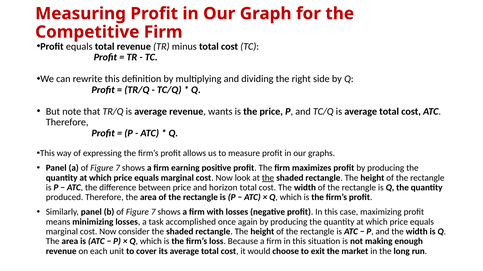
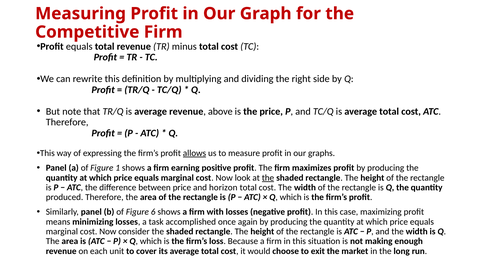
wants: wants -> above
allows underline: none -> present
a of Figure 7: 7 -> 1
b of Figure 7: 7 -> 6
